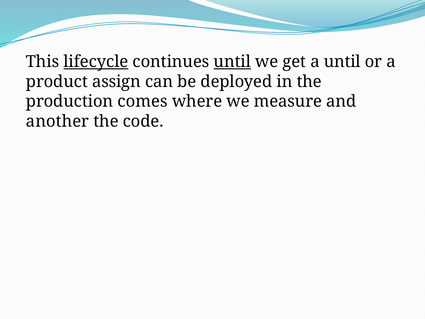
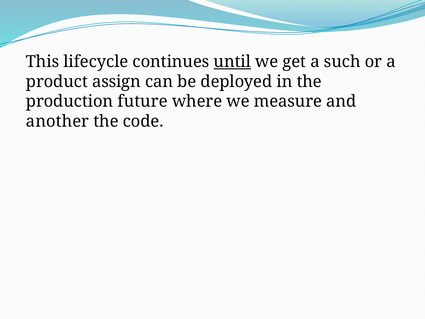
lifecycle underline: present -> none
a until: until -> such
comes: comes -> future
